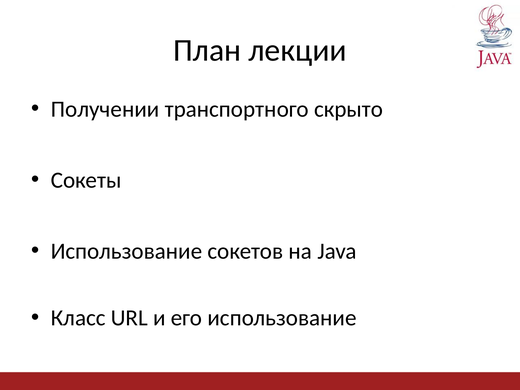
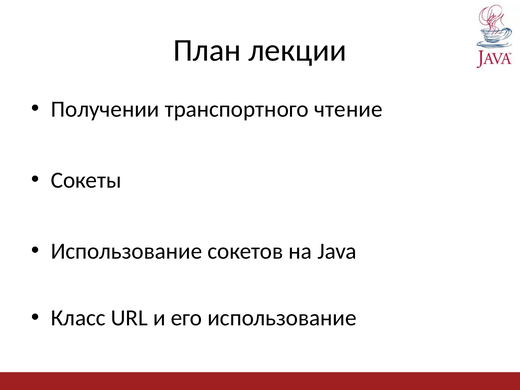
скрыто: скрыто -> чтение
